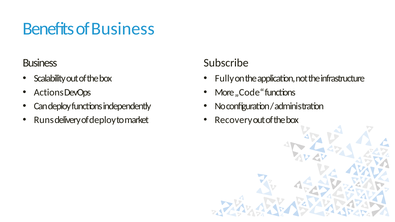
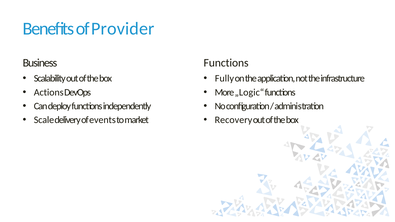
of Business: Business -> Provider
Subscribe at (226, 63): Subscribe -> Functions
„Code“: „Code“ -> „Logic“
Runs: Runs -> Scale
of deploy: deploy -> events
